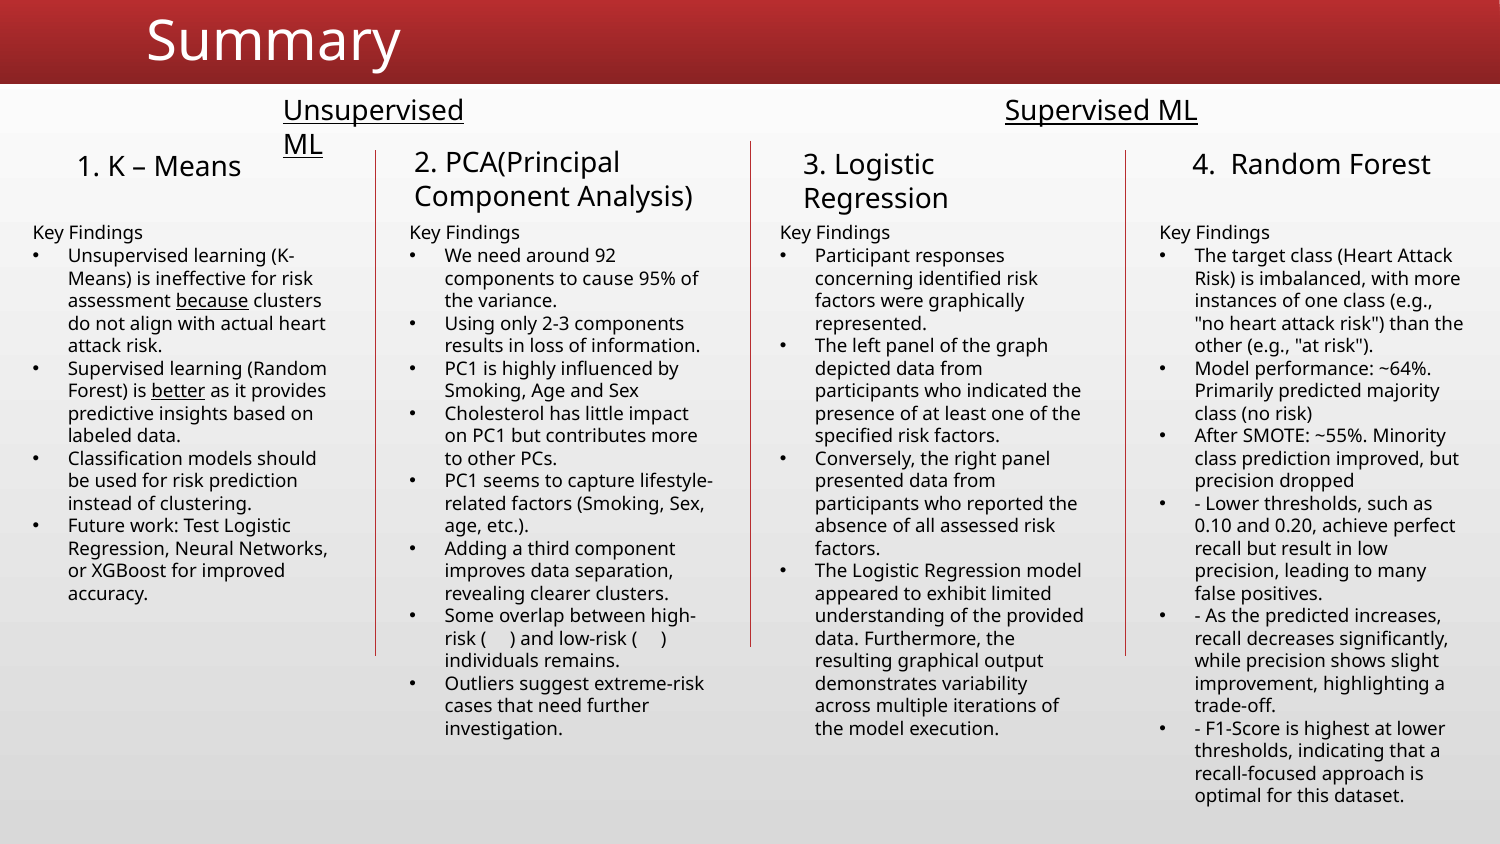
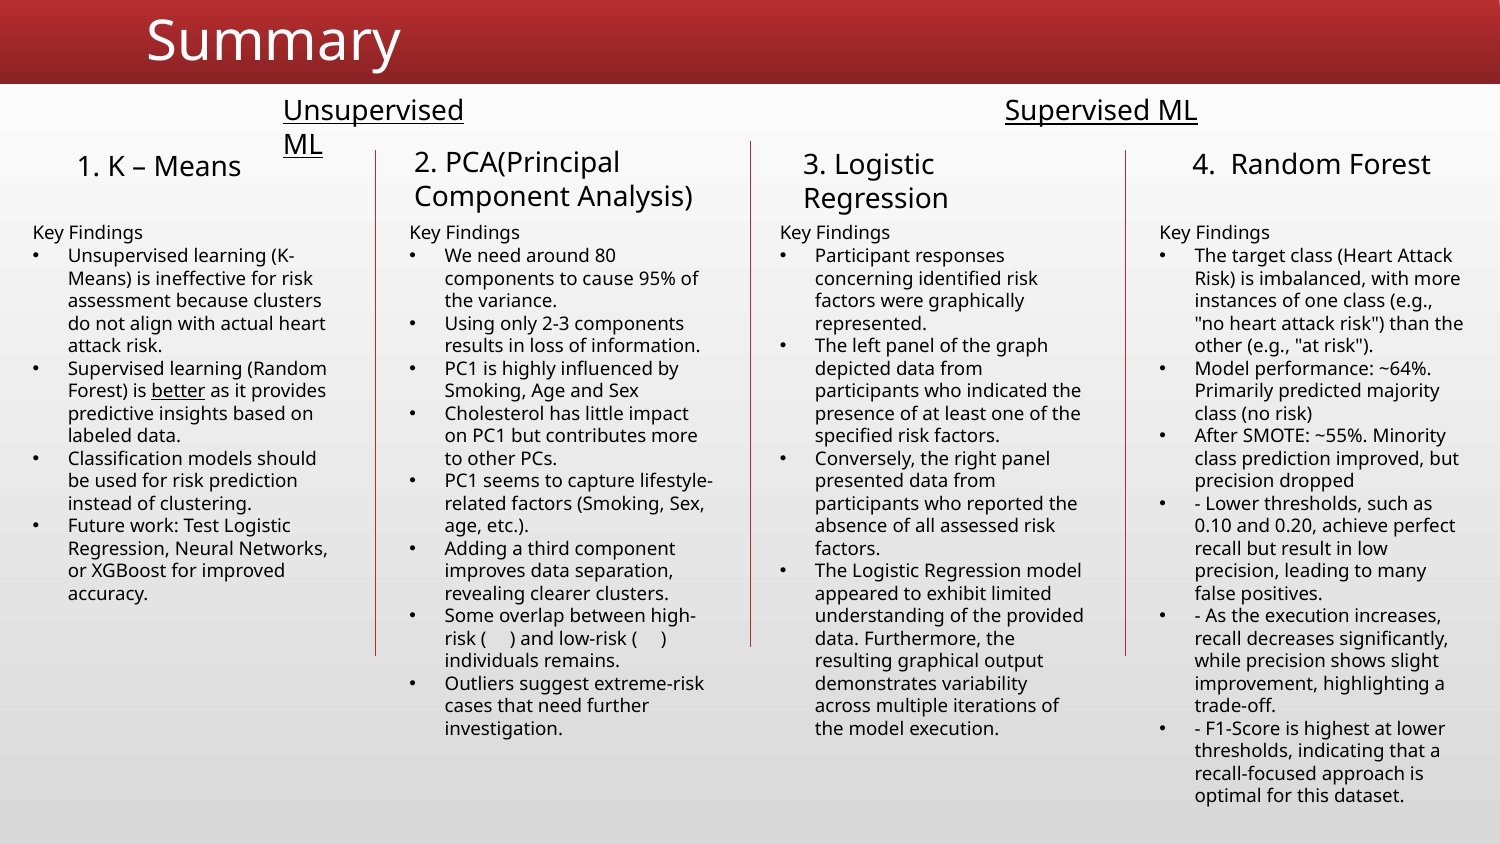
92: 92 -> 80
because underline: present -> none
the predicted: predicted -> execution
